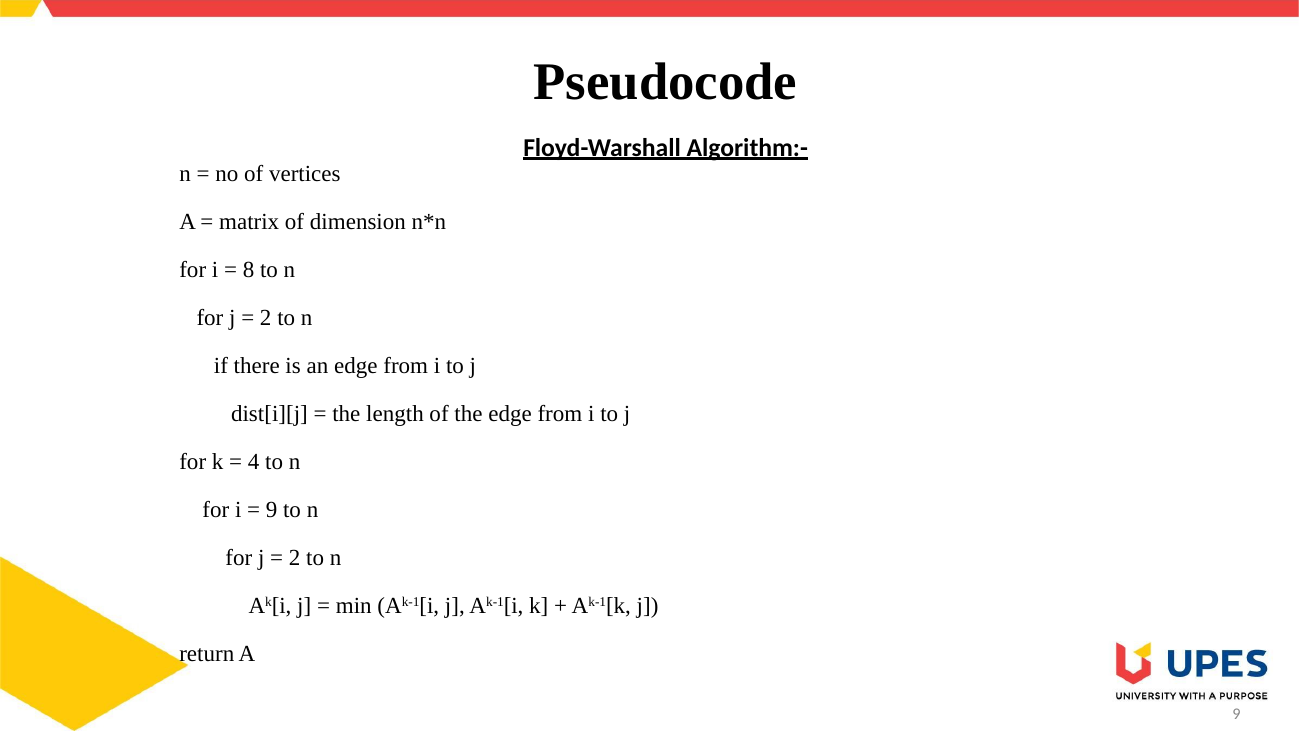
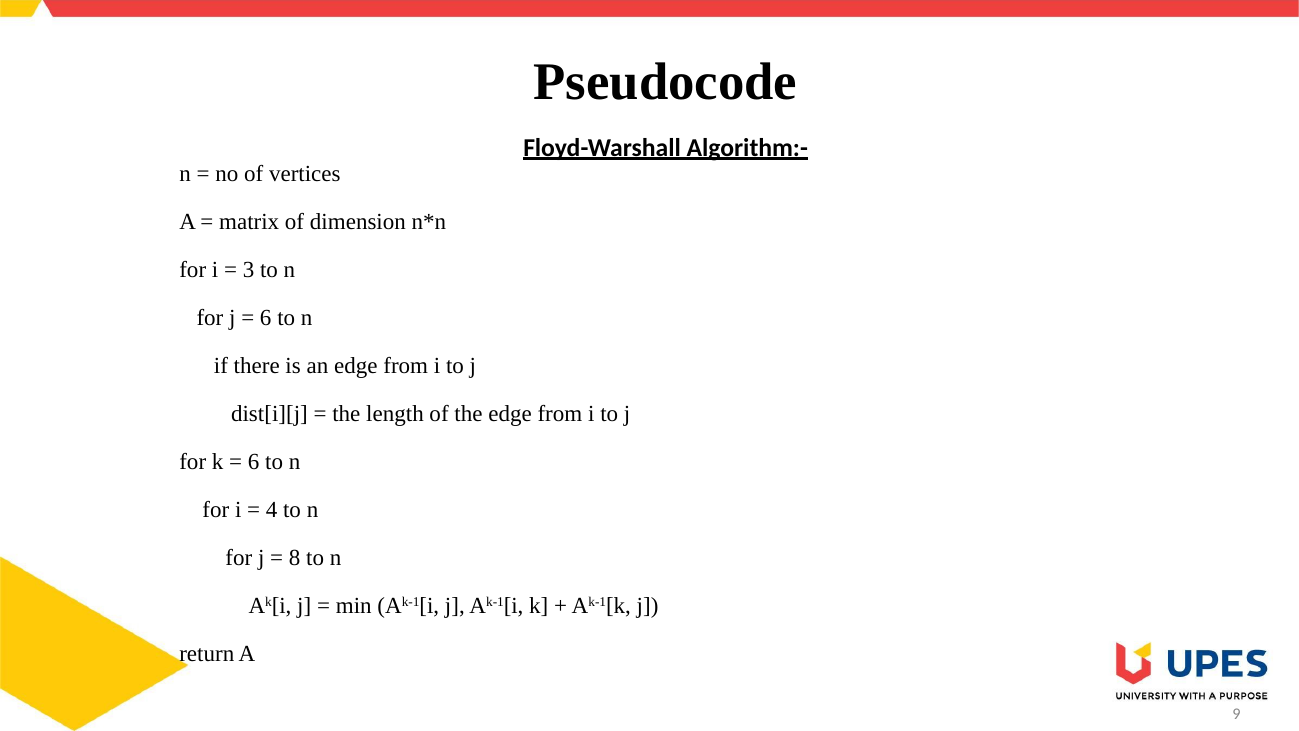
8: 8 -> 3
2 at (266, 318): 2 -> 6
4 at (254, 461): 4 -> 6
9 at (272, 509): 9 -> 4
2 at (295, 557): 2 -> 8
